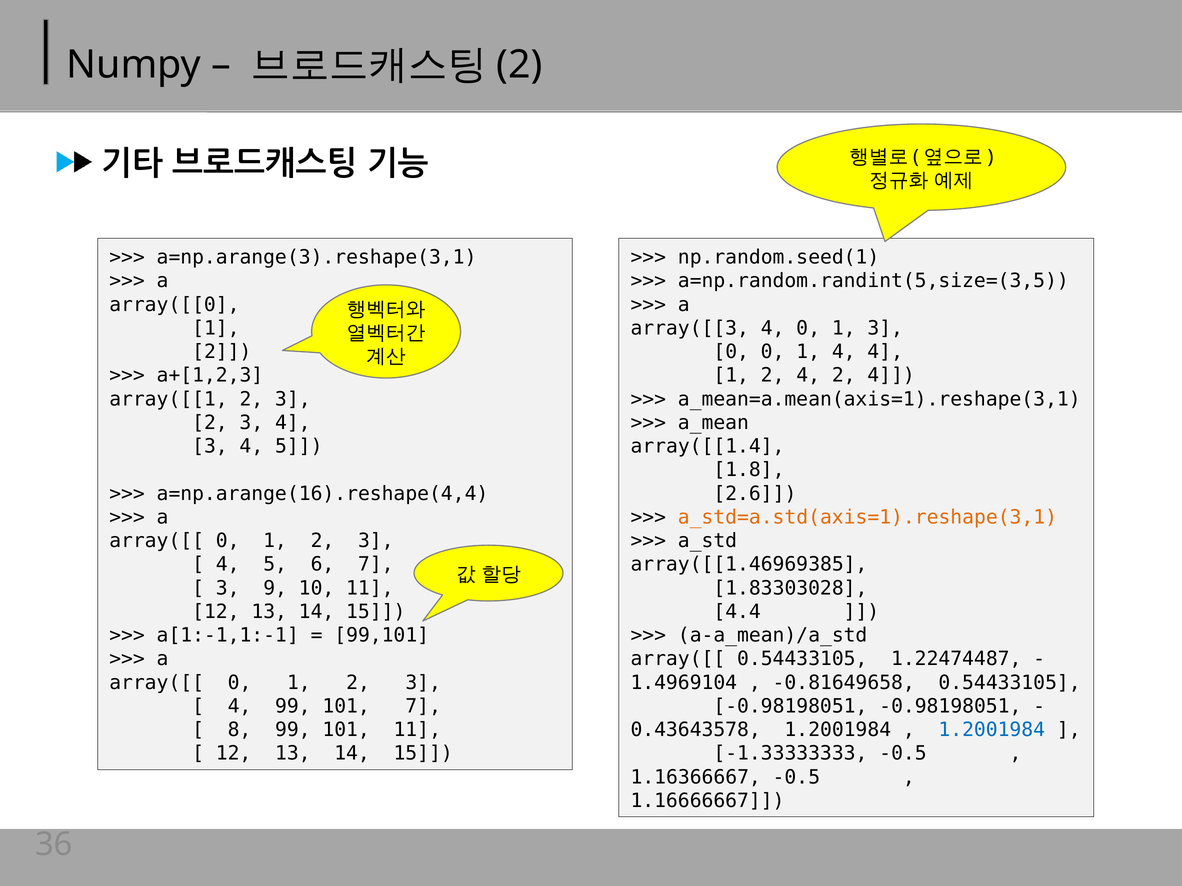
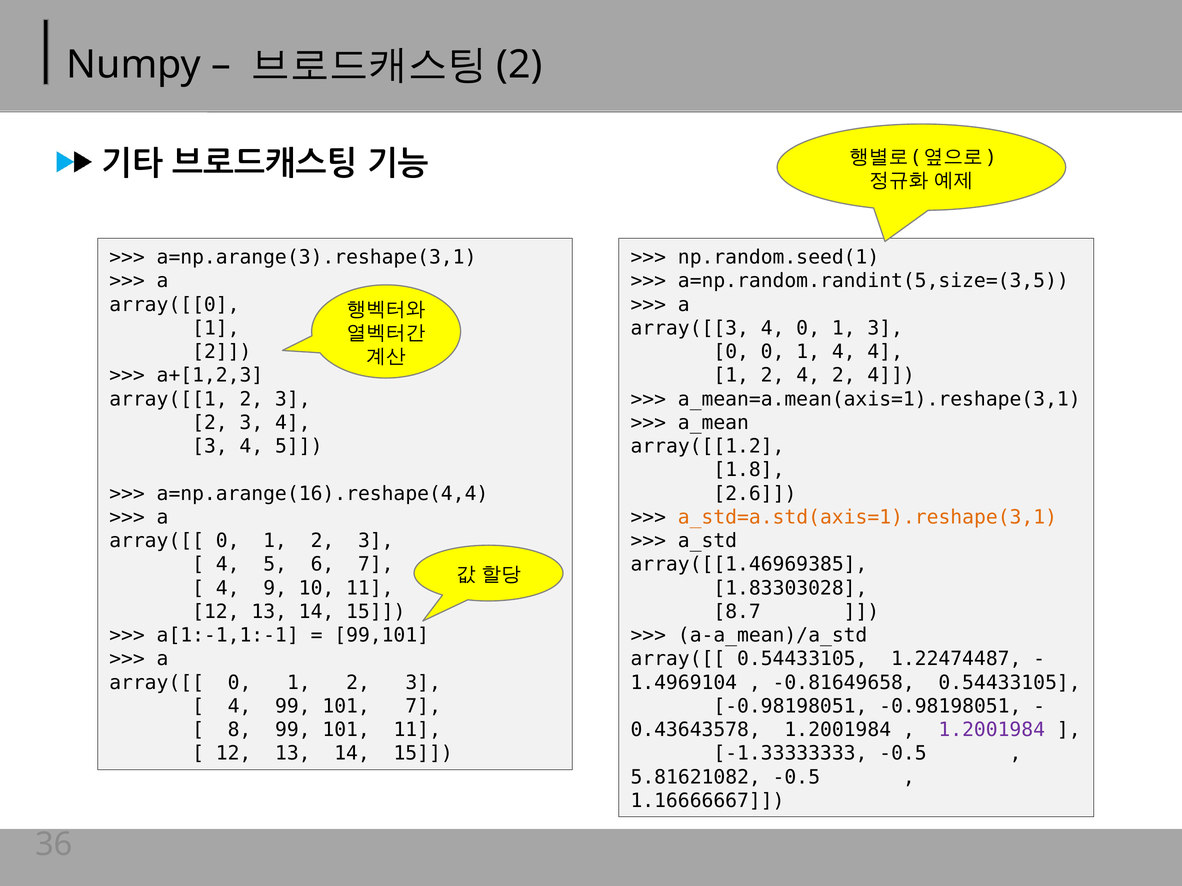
array([[1.4: array([[1.4 -> array([[1.2
3 at (228, 588): 3 -> 4
4.4: 4.4 -> 8.7
1.2001984 at (992, 730) colour: blue -> purple
1.16366667: 1.16366667 -> 5.81621082
